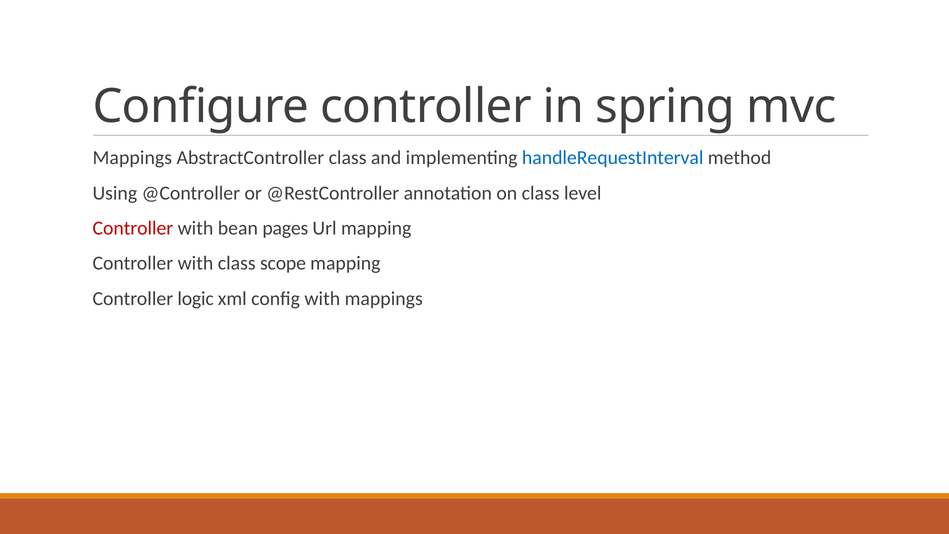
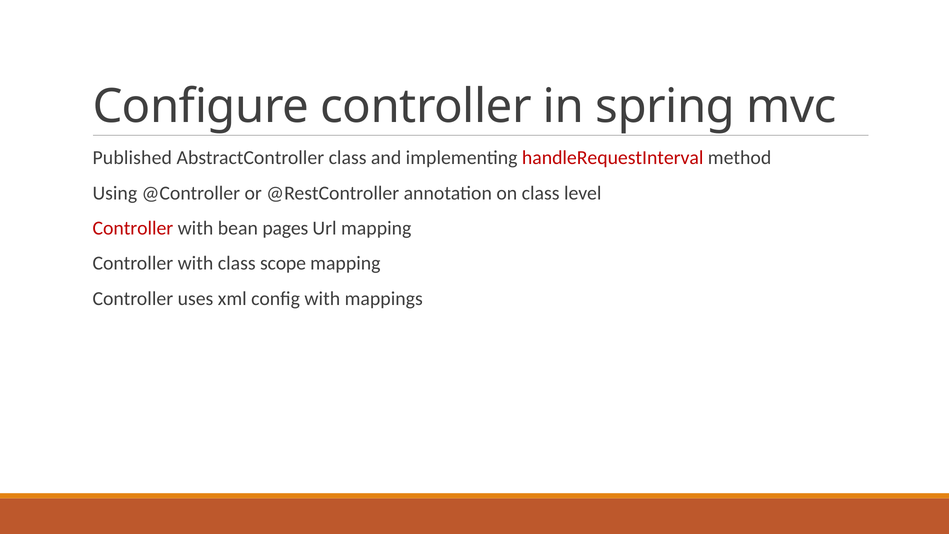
Mappings at (132, 158): Mappings -> Published
handleRequestInterval colour: blue -> red
logic: logic -> uses
